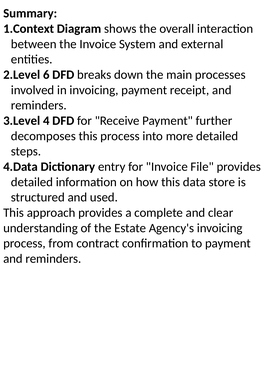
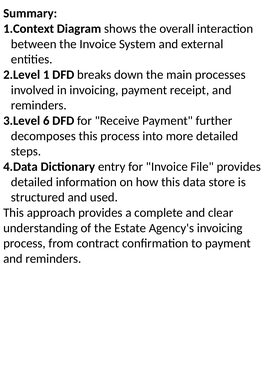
6: 6 -> 1
4: 4 -> 6
